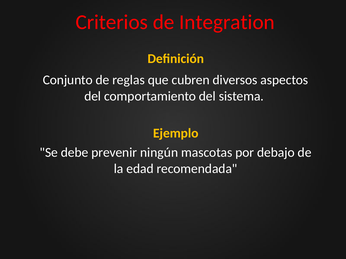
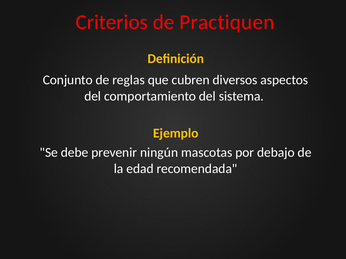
Integration: Integration -> Practiquen
